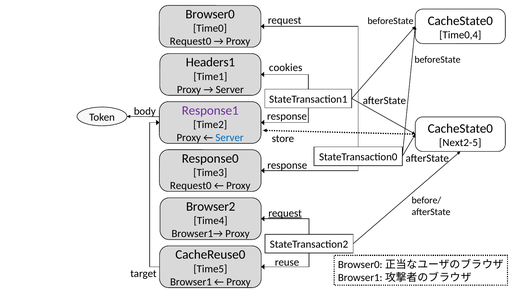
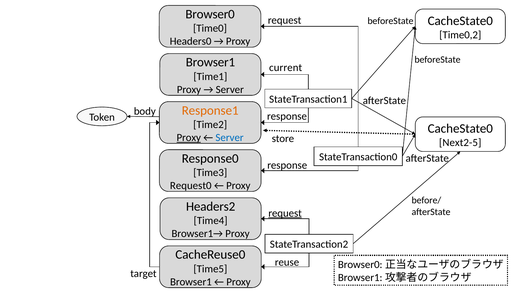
Time0,4: Time0,4 -> Time0,2
Request0 at (191, 41): Request0 -> Headers0
Headers1 at (210, 62): Headers1 -> Browser1
cookies: cookies -> current
Response1 colour: purple -> orange
Proxy at (189, 137) underline: none -> present
Browser2: Browser2 -> Headers2
